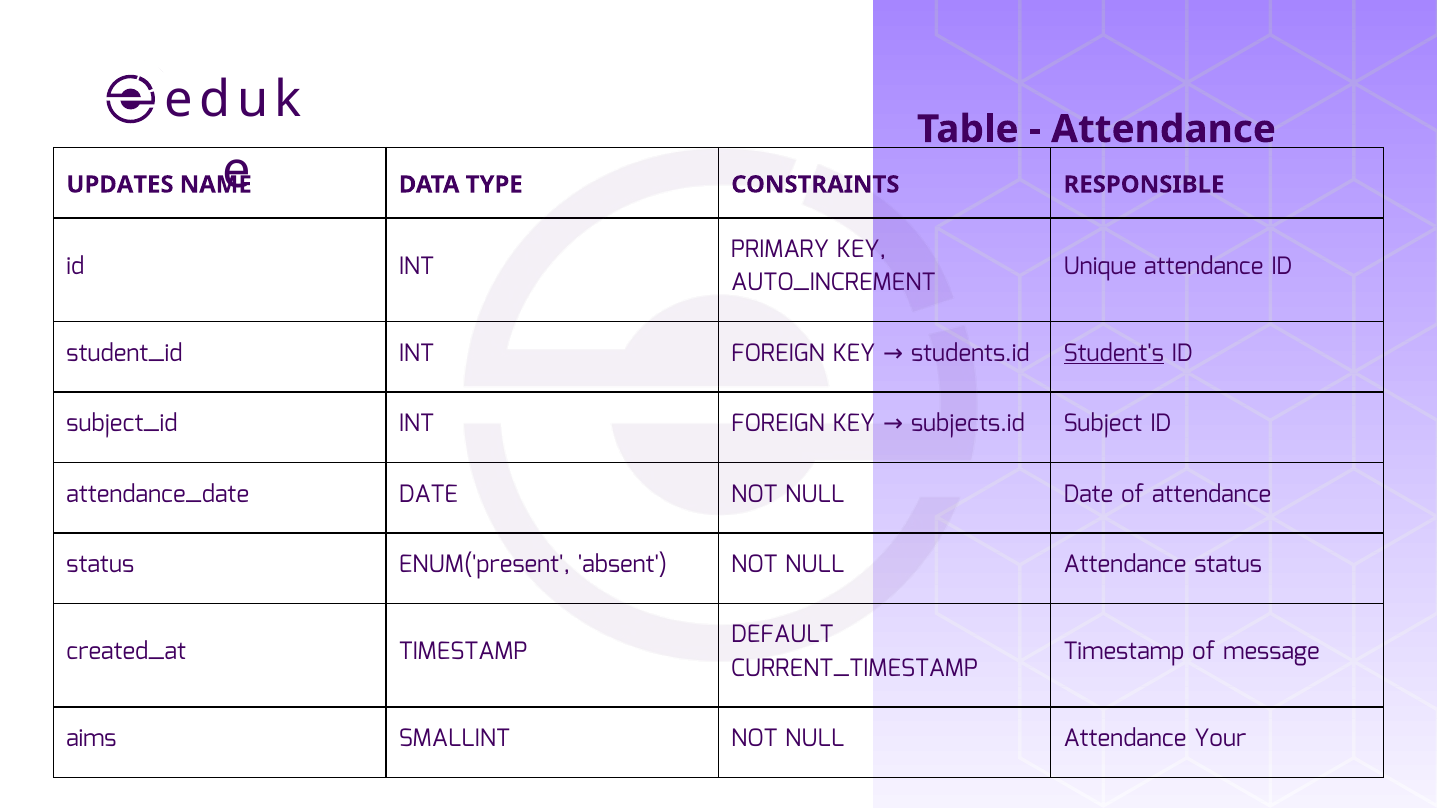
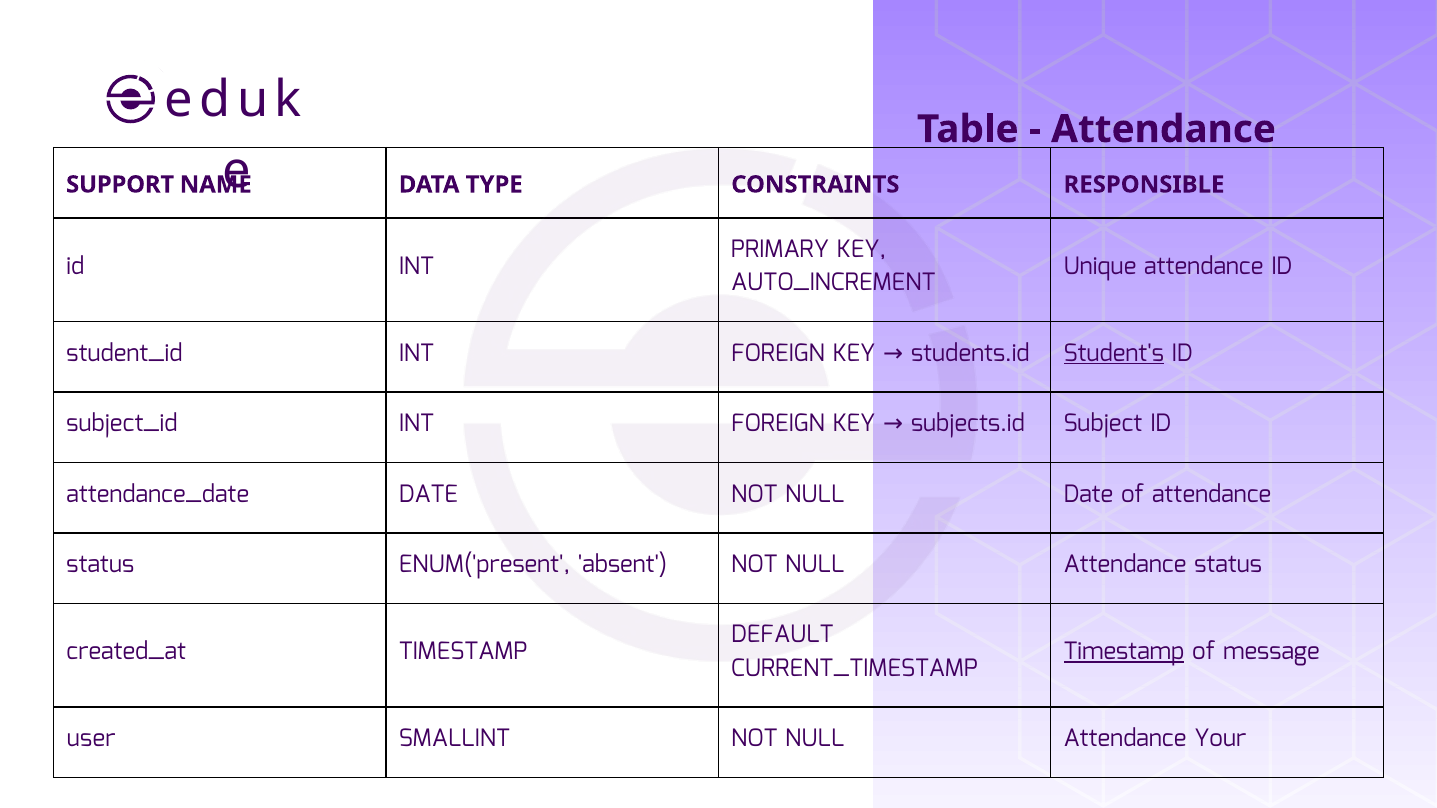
UPDATES: UPDATES -> SUPPORT
Timestamp at (1124, 652) underline: none -> present
aims: aims -> user
